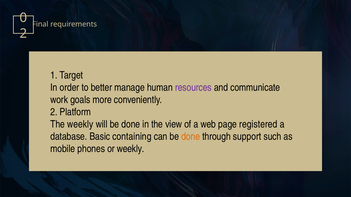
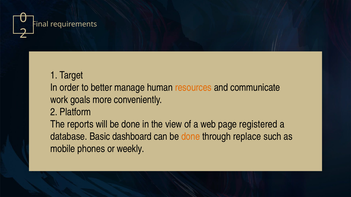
resources colour: purple -> orange
The weekly: weekly -> reports
containing: containing -> dashboard
support: support -> replace
